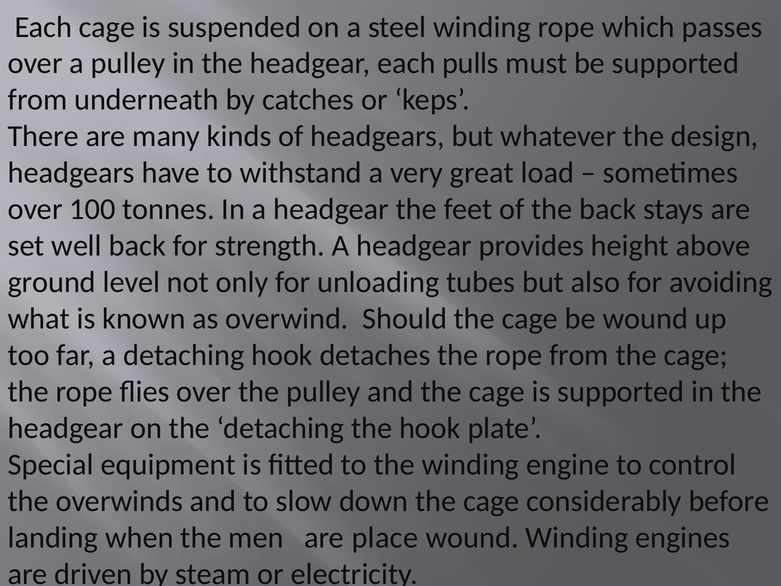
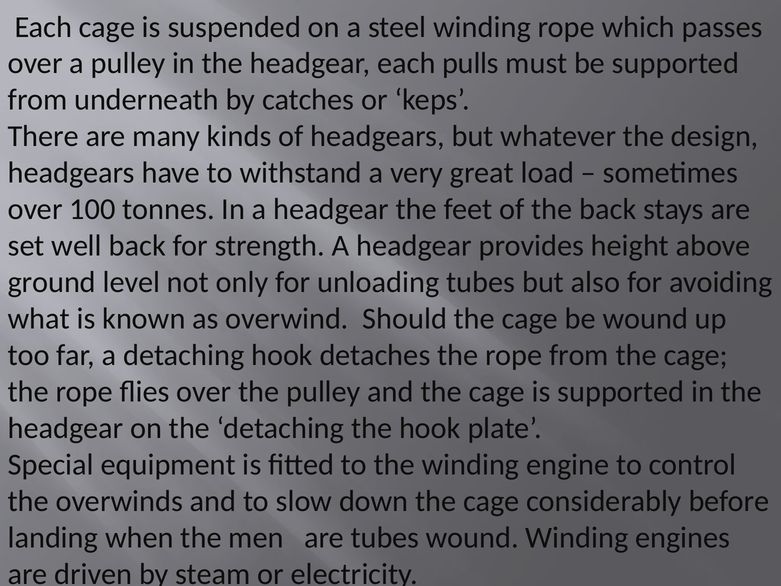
are place: place -> tubes
